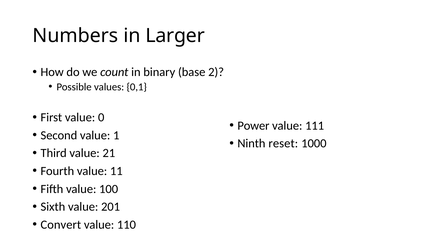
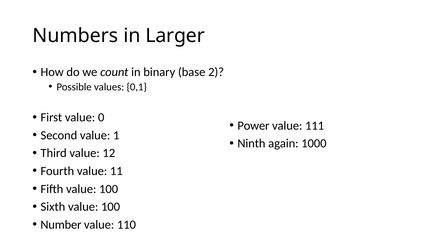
reset: reset -> again
21: 21 -> 12
Sixth value 201: 201 -> 100
Convert: Convert -> Number
